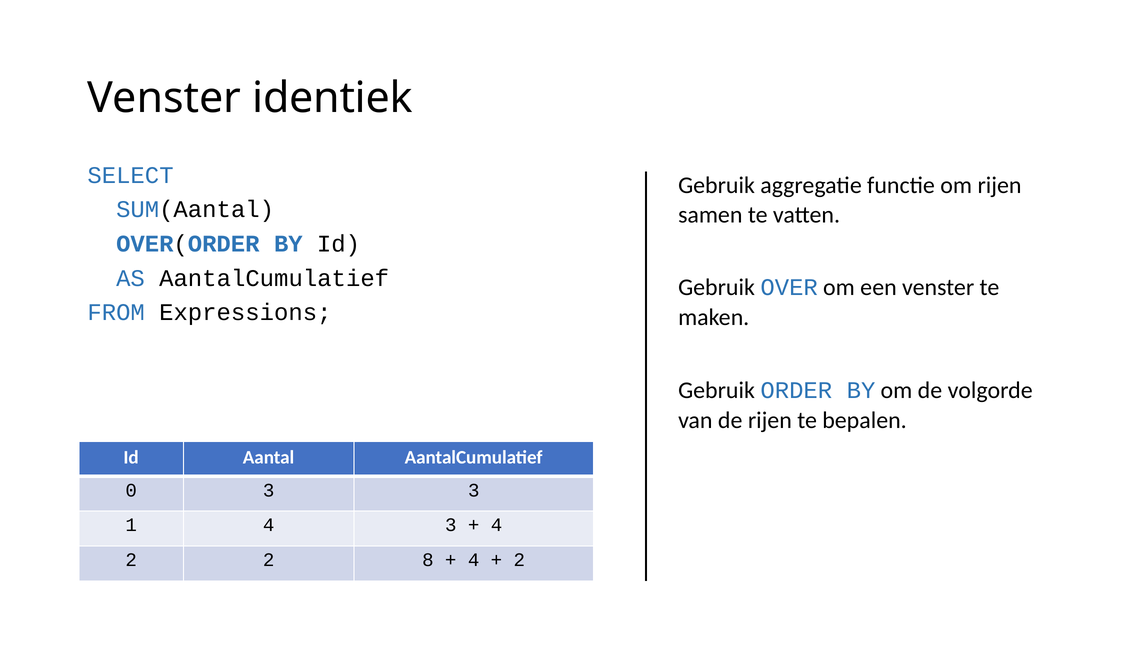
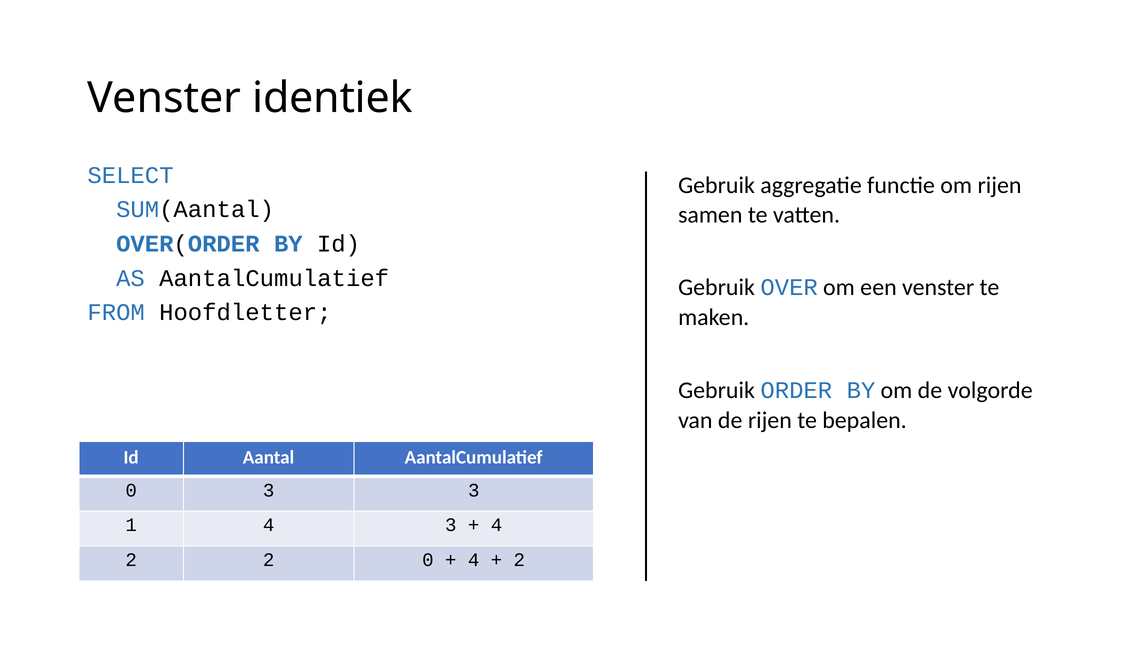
Expressions: Expressions -> Hoofdletter
2 8: 8 -> 0
